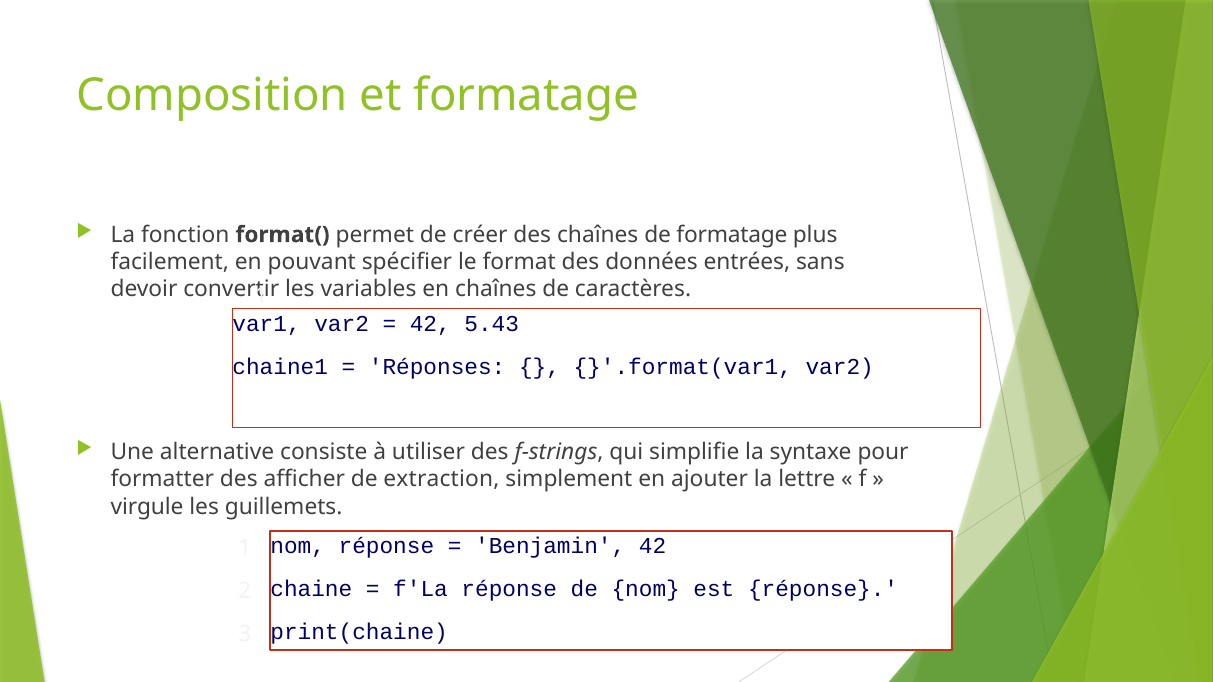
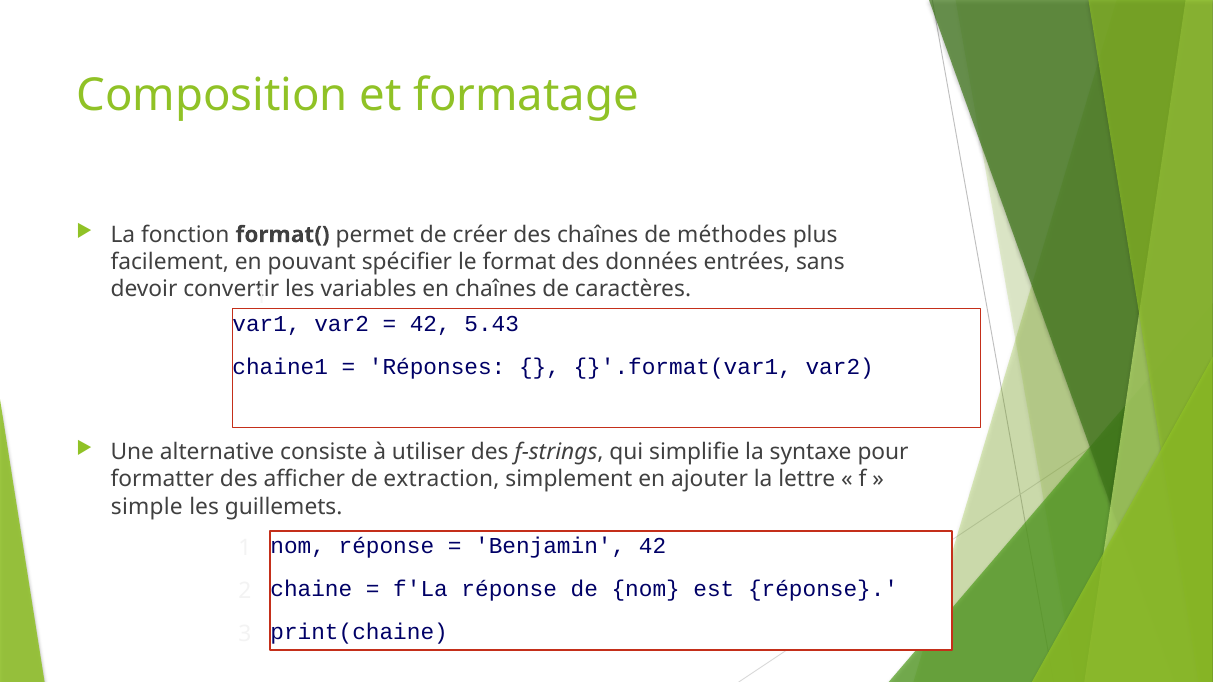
de formatage: formatage -> méthodes
virgule: virgule -> simple
